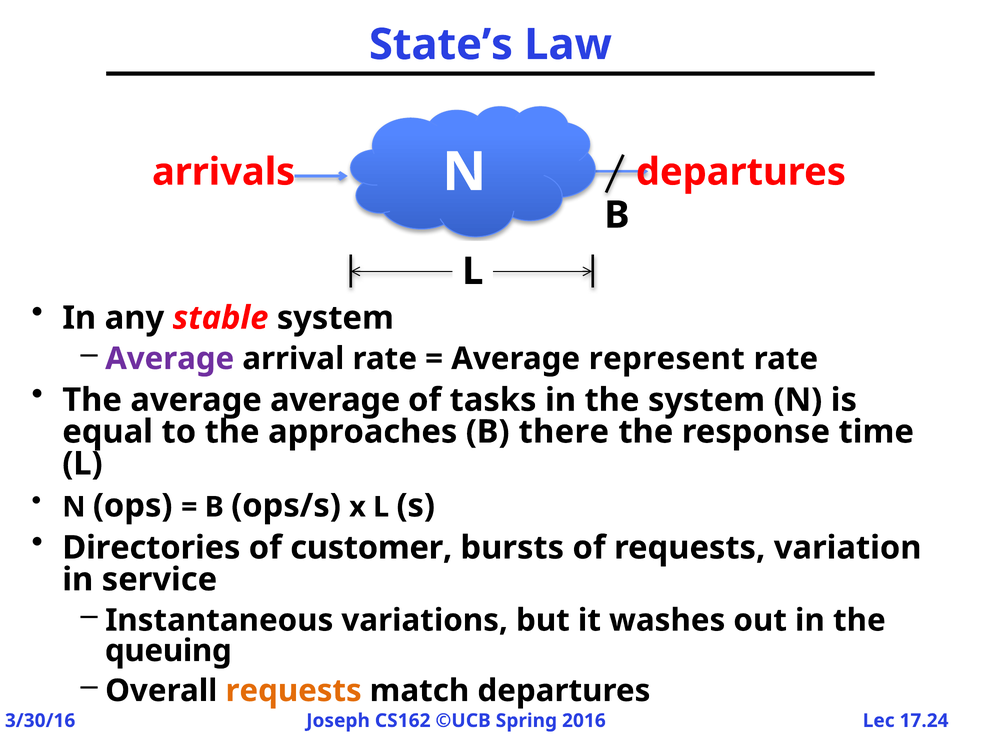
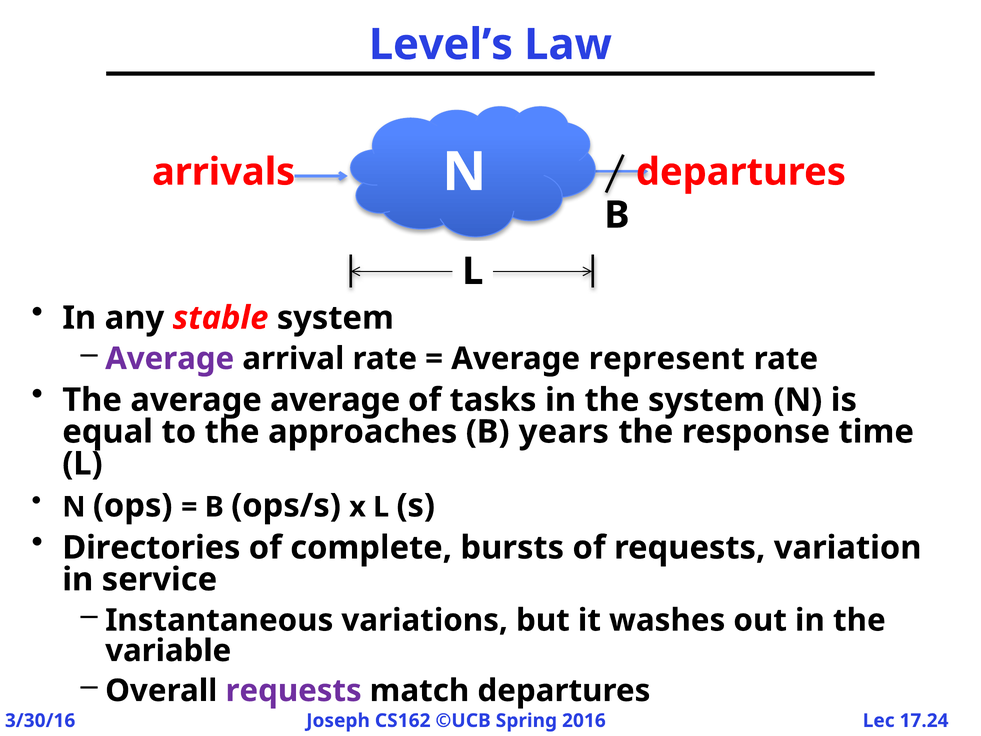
State’s: State’s -> Level’s
there: there -> years
customer: customer -> complete
queuing: queuing -> variable
requests at (294, 690) colour: orange -> purple
